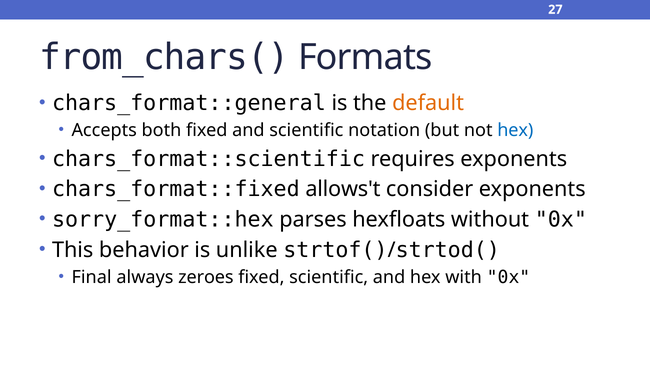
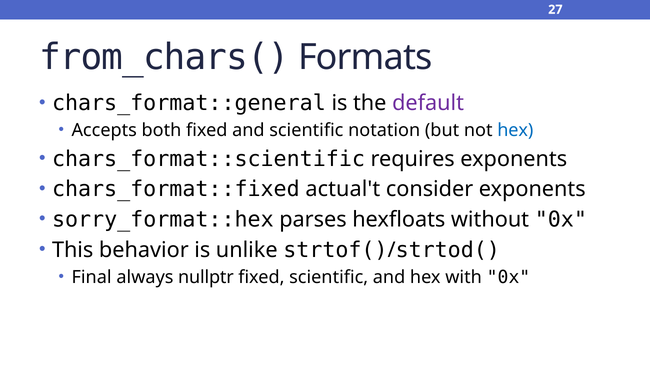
default colour: orange -> purple
allows't: allows't -> actual't
zeroes: zeroes -> nullptr
